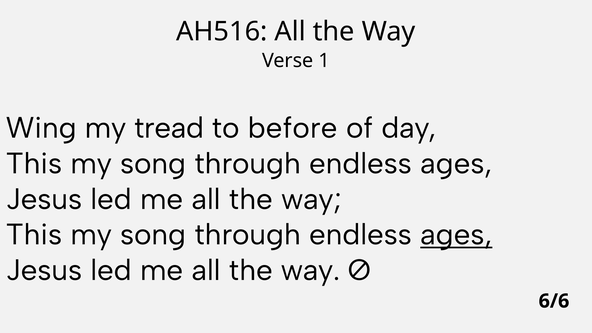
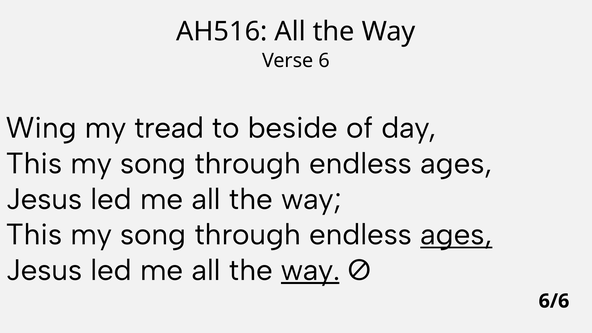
1: 1 -> 6
before: before -> beside
way at (310, 270) underline: none -> present
